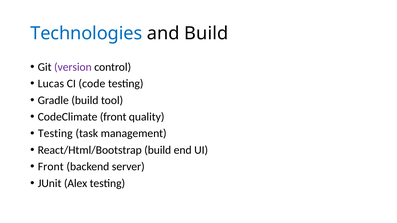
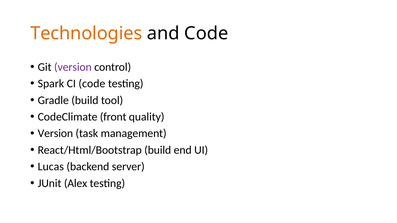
Technologies colour: blue -> orange
and Build: Build -> Code
Lucas: Lucas -> Spark
Testing at (55, 134): Testing -> Version
Front at (51, 167): Front -> Lucas
